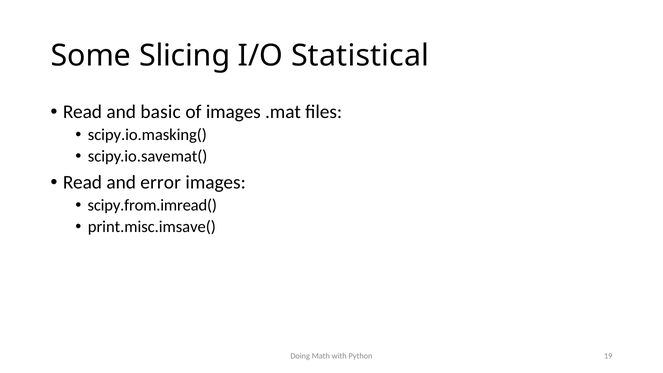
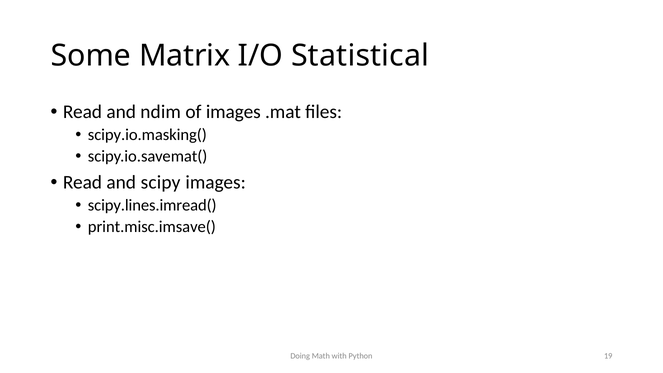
Slicing: Slicing -> Matrix
basic: basic -> ndim
error: error -> scipy
scipy.from.imread(: scipy.from.imread( -> scipy.lines.imread(
